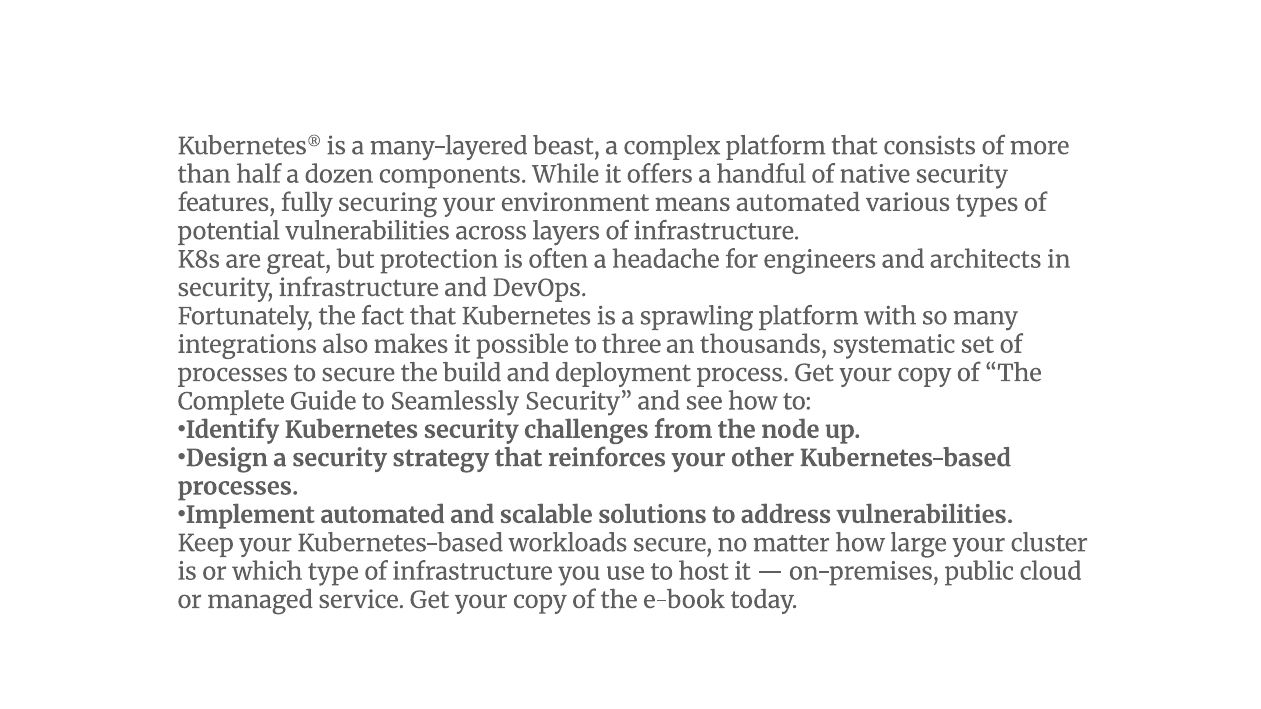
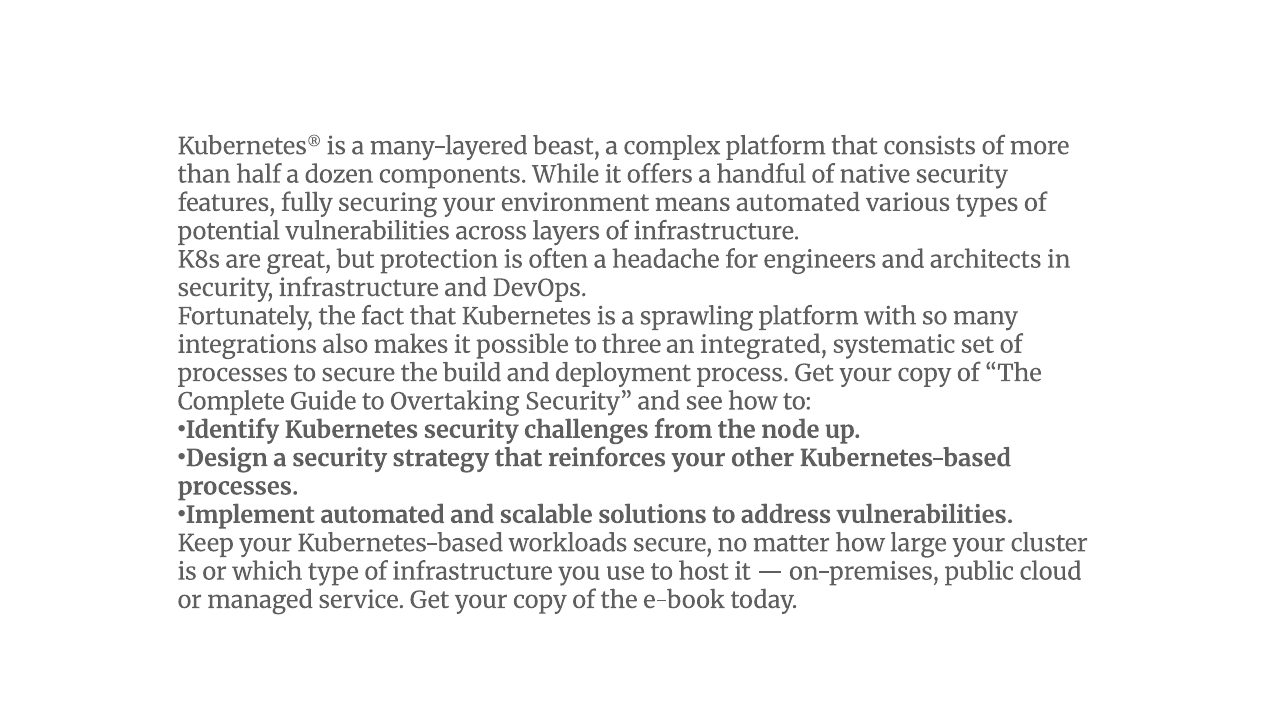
thousands: thousands -> integrated
Seamlessly: Seamlessly -> Overtaking
